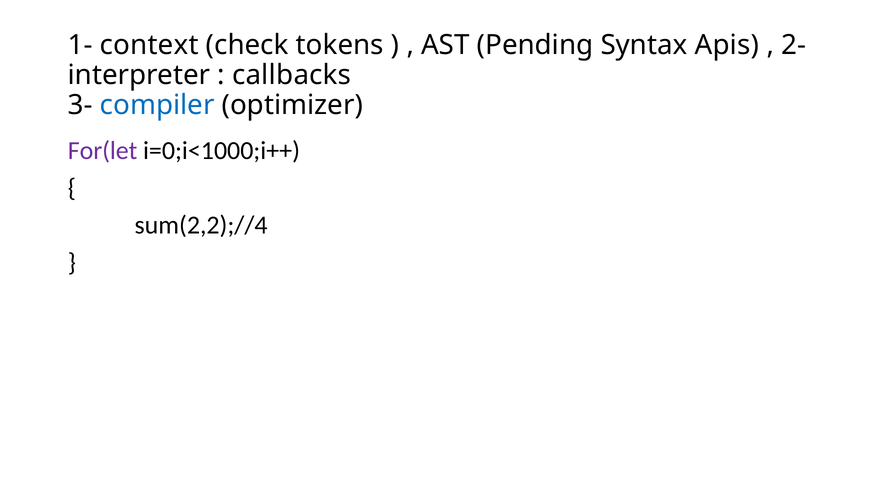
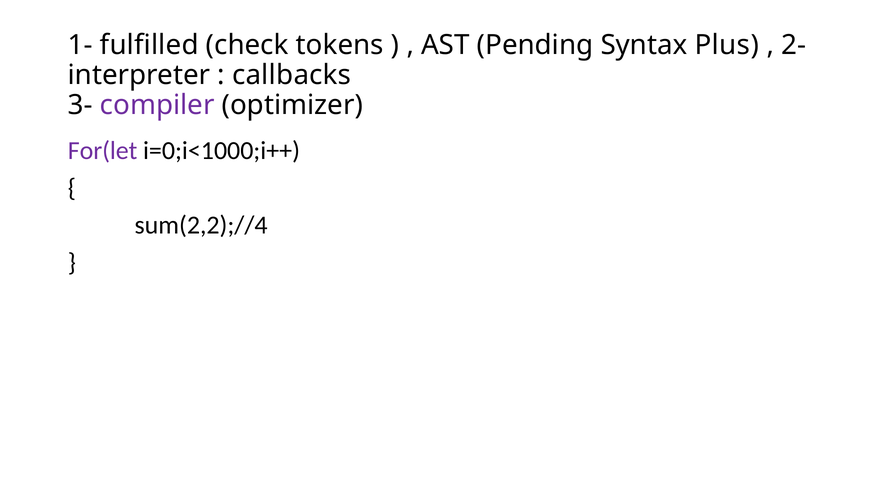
context: context -> fulfilled
Apis: Apis -> Plus
compiler colour: blue -> purple
